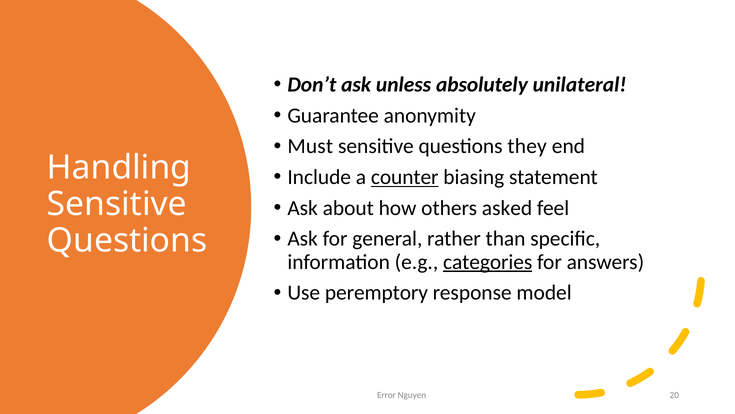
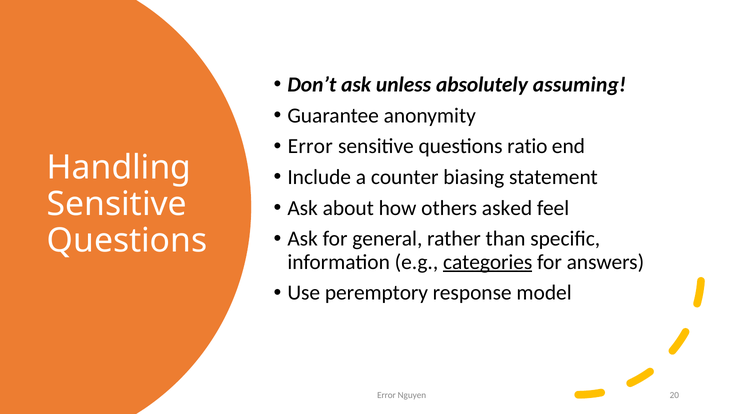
unilateral: unilateral -> assuming
Must at (310, 146): Must -> Error
they: they -> ratio
counter underline: present -> none
